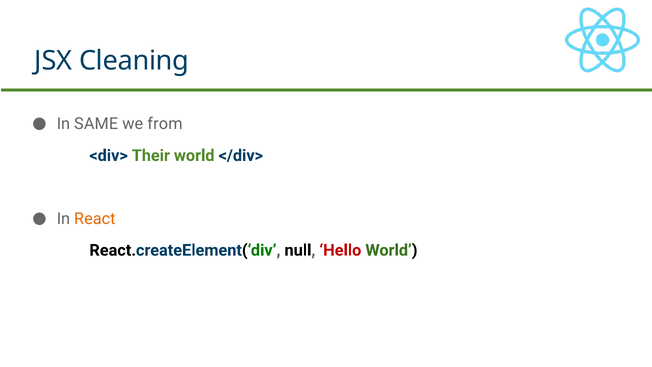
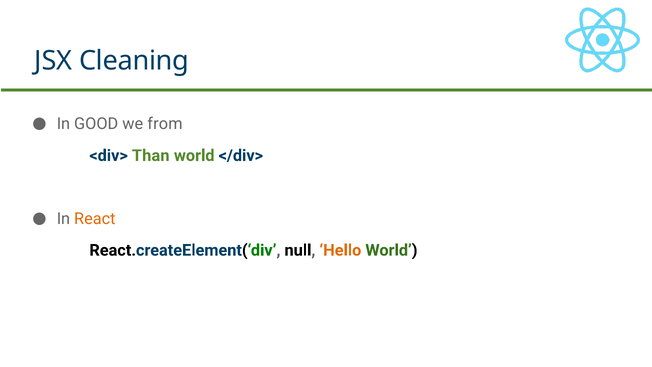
SAME: SAME -> GOOD
Their: Their -> Than
Hello colour: red -> orange
